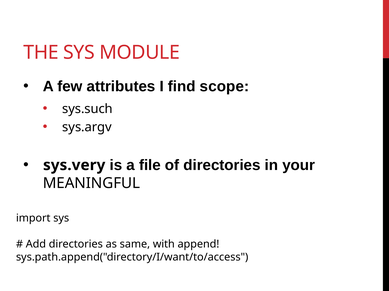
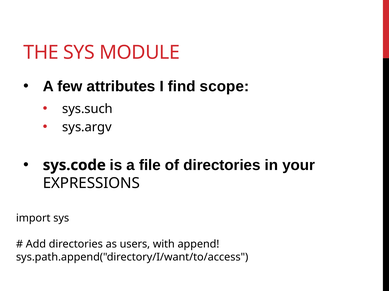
sys.very: sys.very -> sys.code
MEANINGFUL: MEANINGFUL -> EXPRESSIONS
same: same -> users
